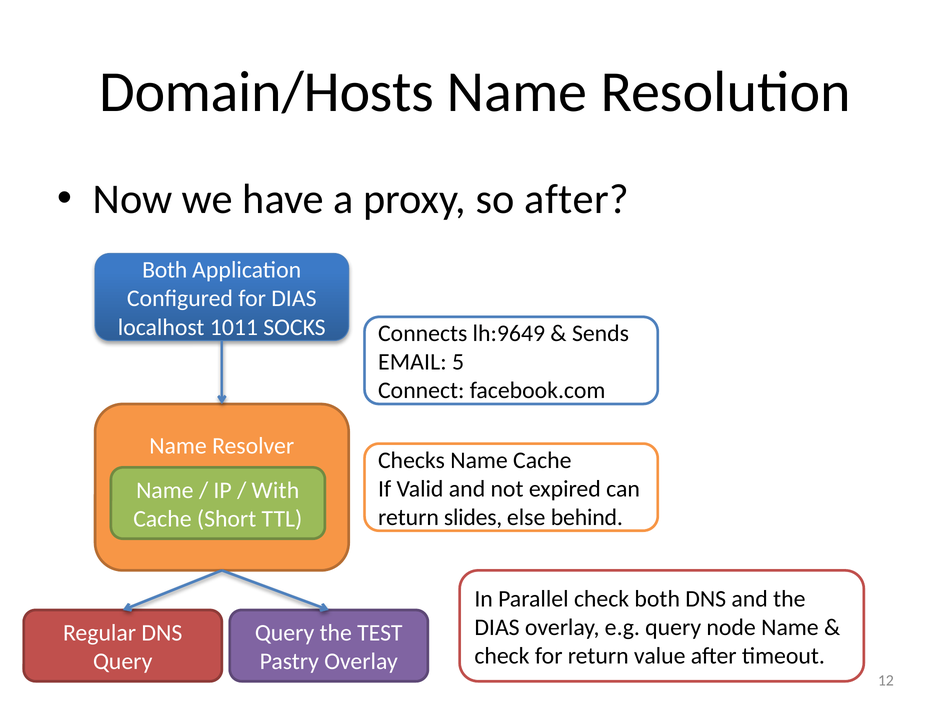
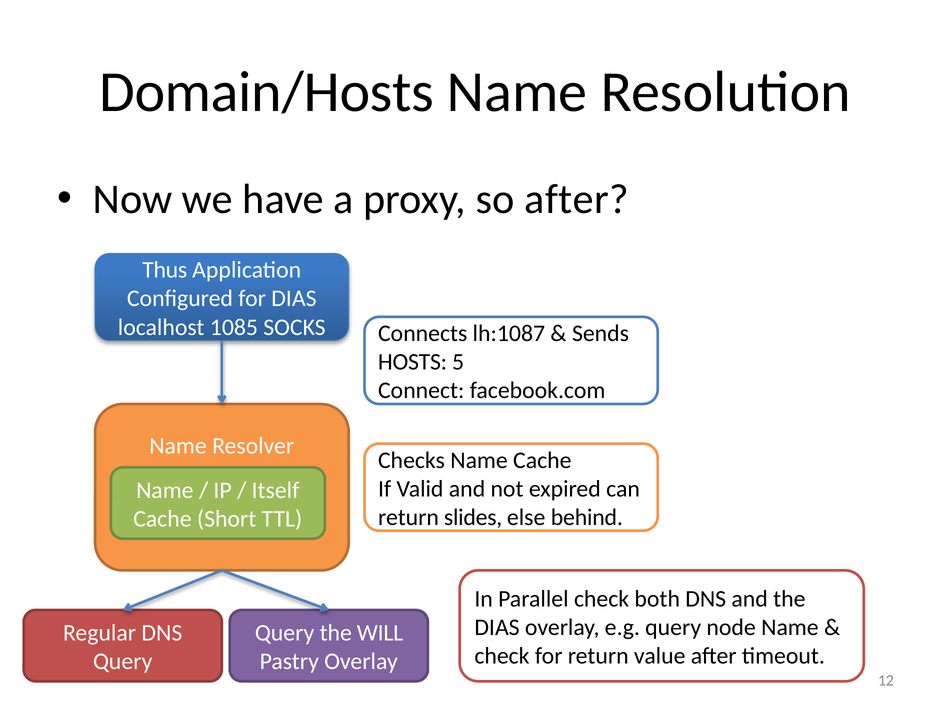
Both at (165, 270): Both -> Thus
1011: 1011 -> 1085
lh:9649: lh:9649 -> lh:1087
EMAIL: EMAIL -> HOSTS
With: With -> Itself
TEST: TEST -> WILL
